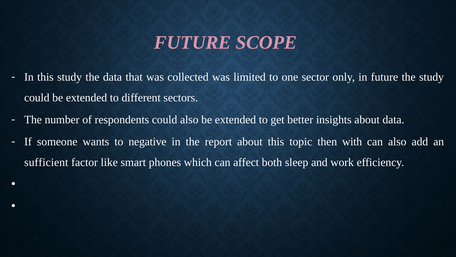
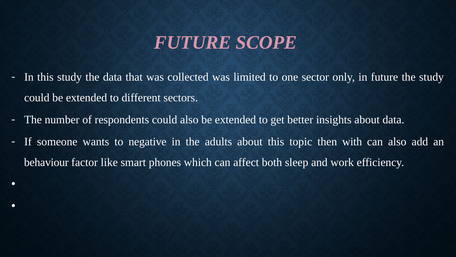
report: report -> adults
sufficient: sufficient -> behaviour
